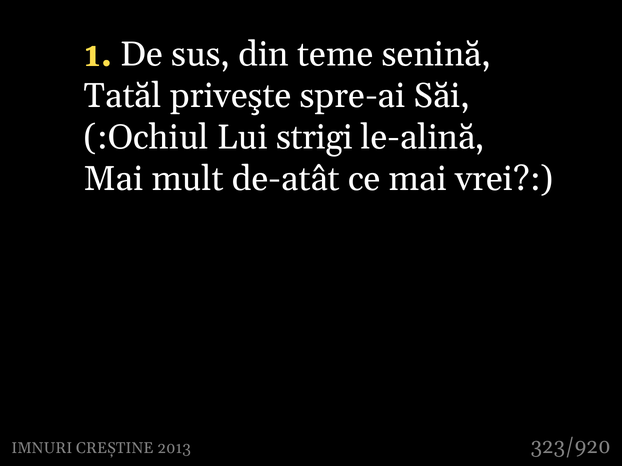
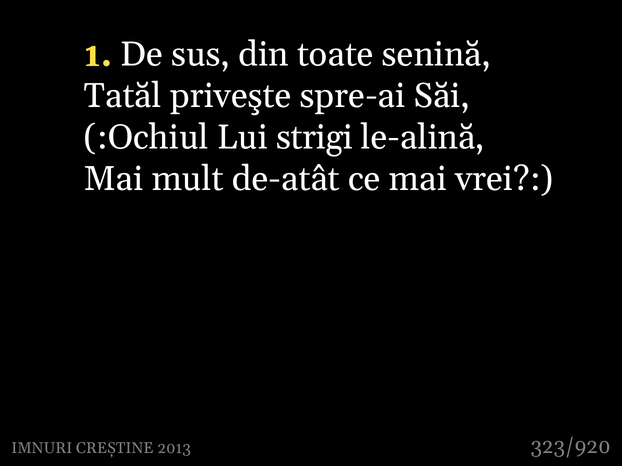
teme: teme -> toate
